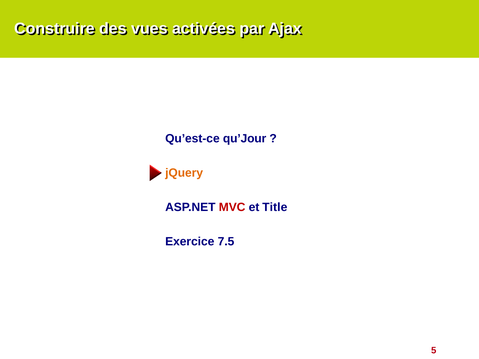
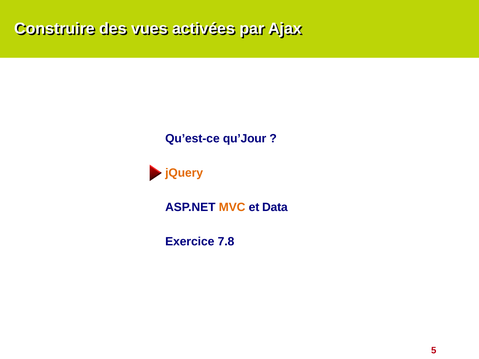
MVC colour: red -> orange
Title: Title -> Data
7.5: 7.5 -> 7.8
